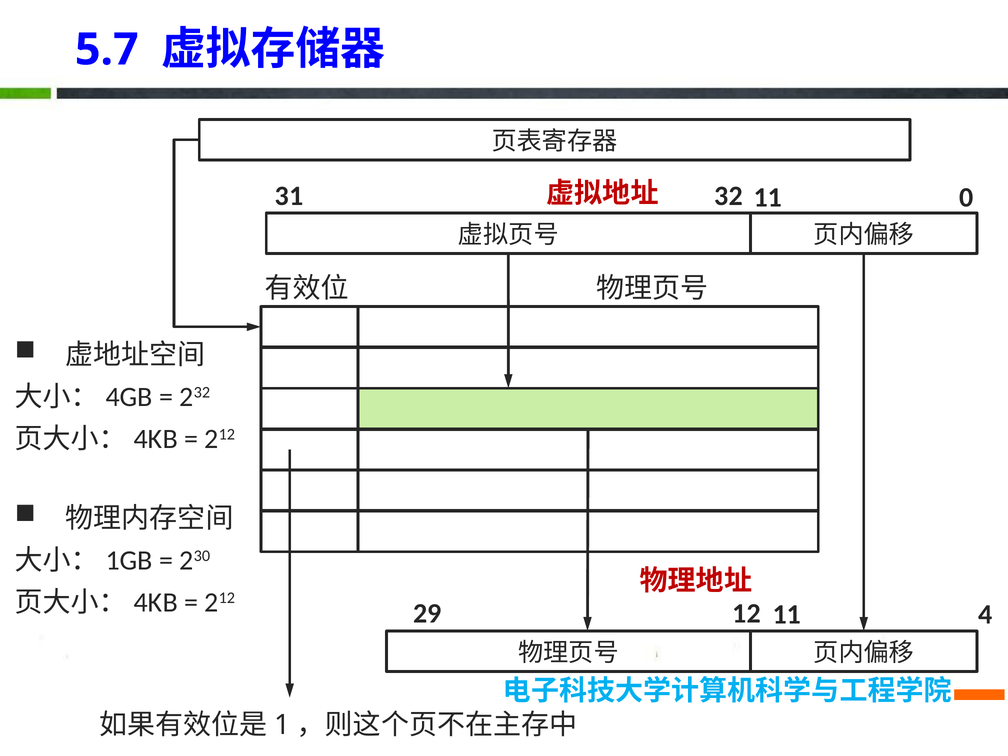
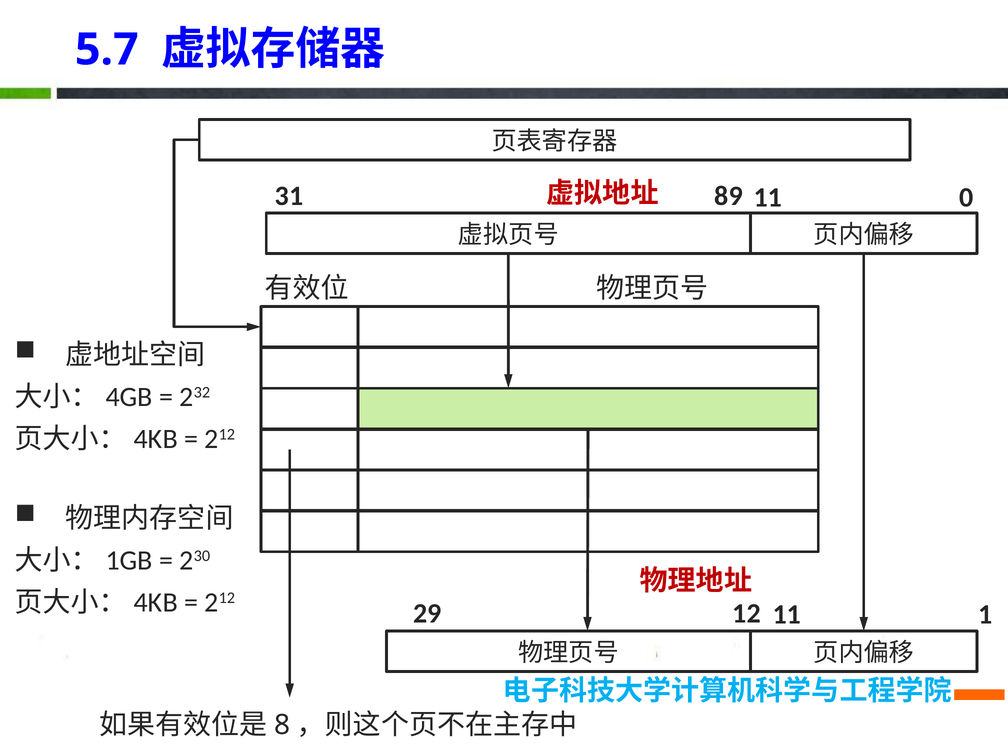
32: 32 -> 89
4: 4 -> 1
1: 1 -> 8
